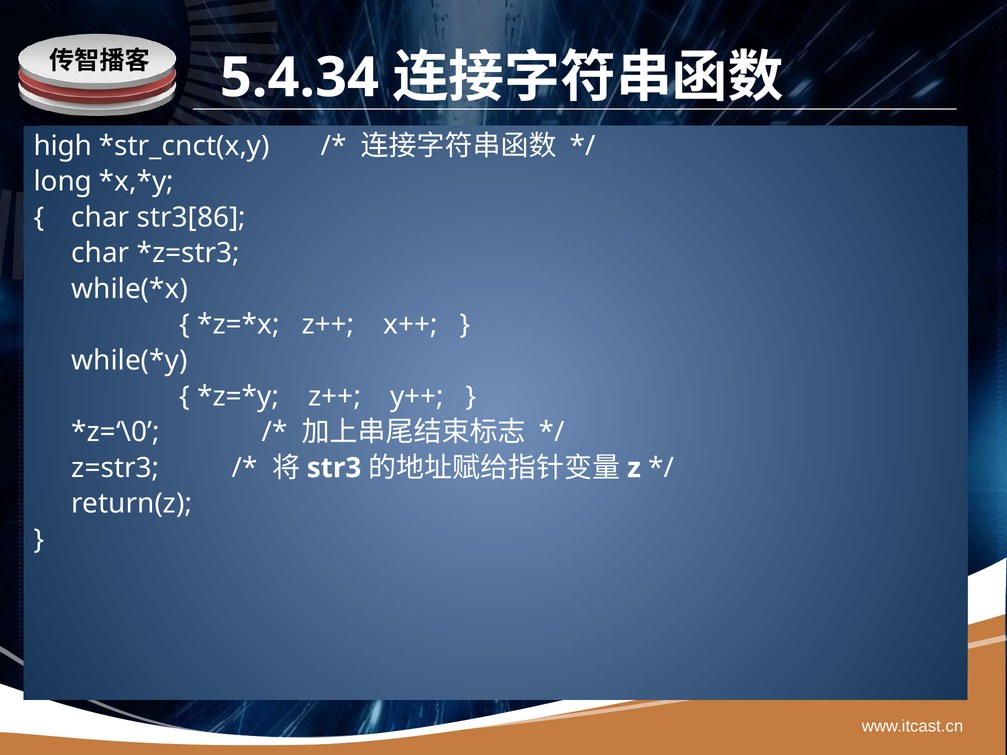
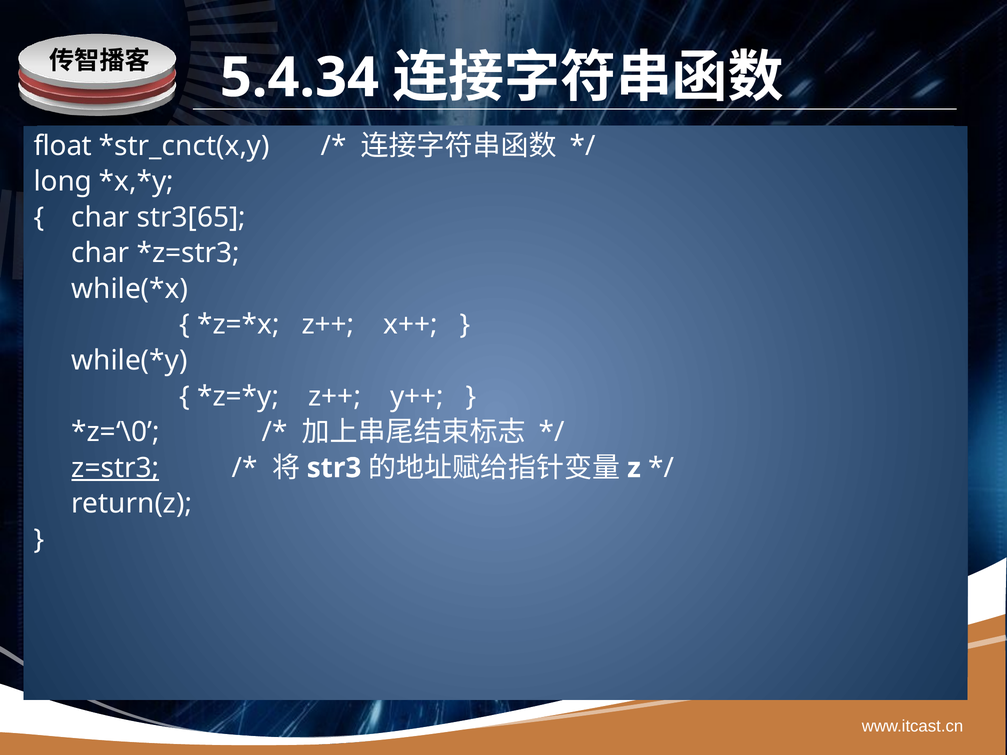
high: high -> float
str3[86: str3[86 -> str3[65
z=str3 underline: none -> present
